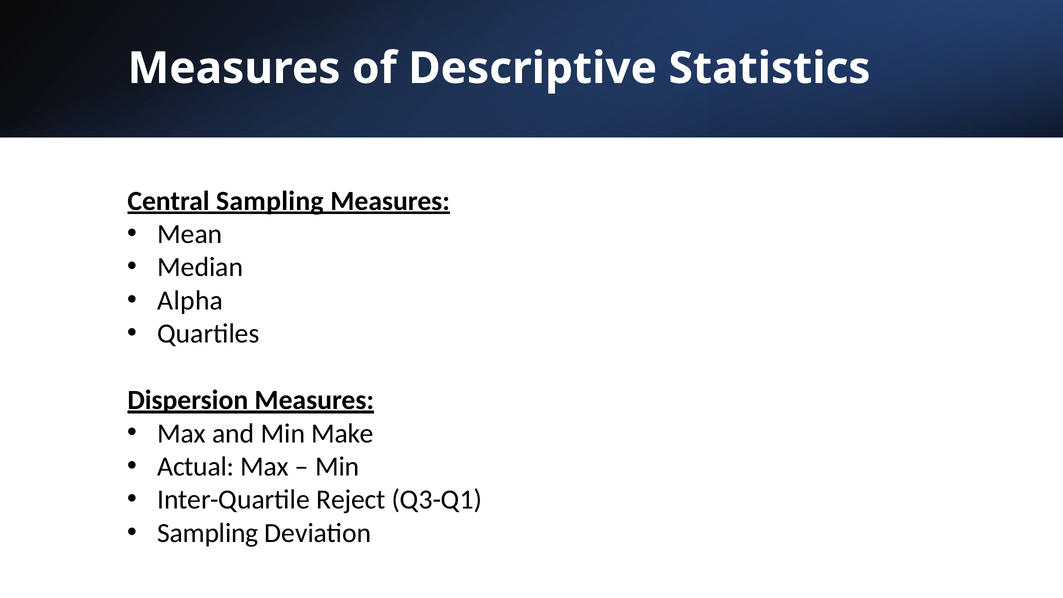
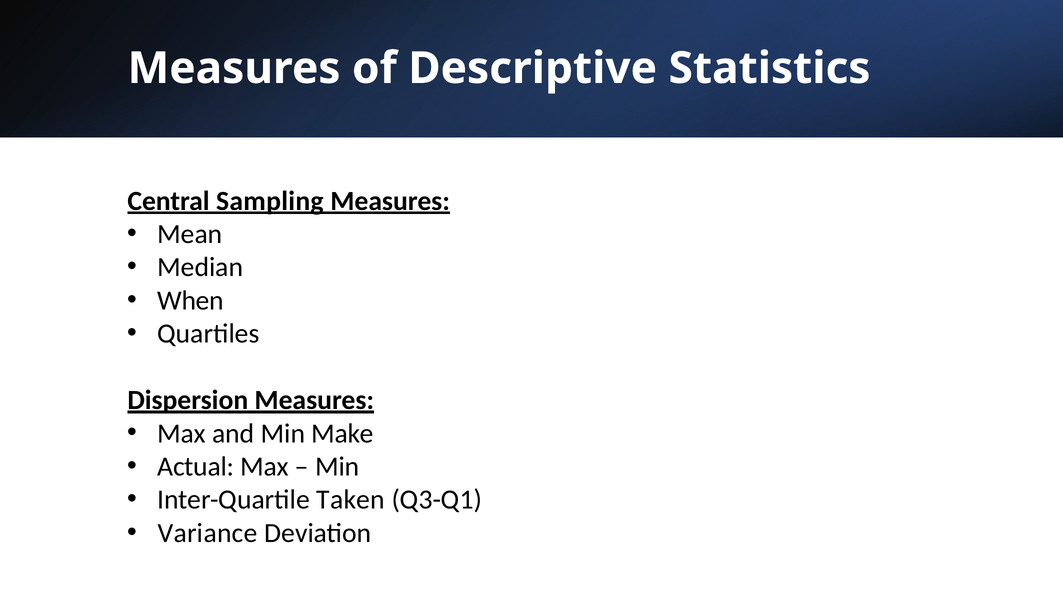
Alpha: Alpha -> When
Reject: Reject -> Taken
Sampling at (208, 533): Sampling -> Variance
